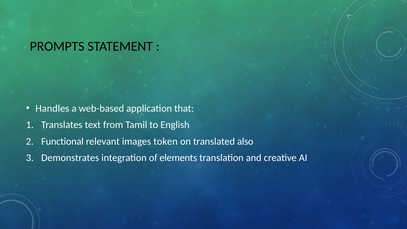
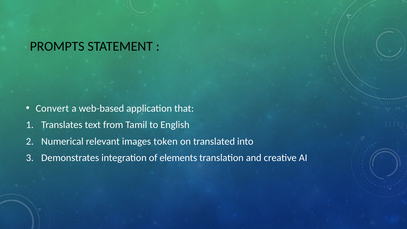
Handles: Handles -> Convert
Functional: Functional -> Numerical
also: also -> into
